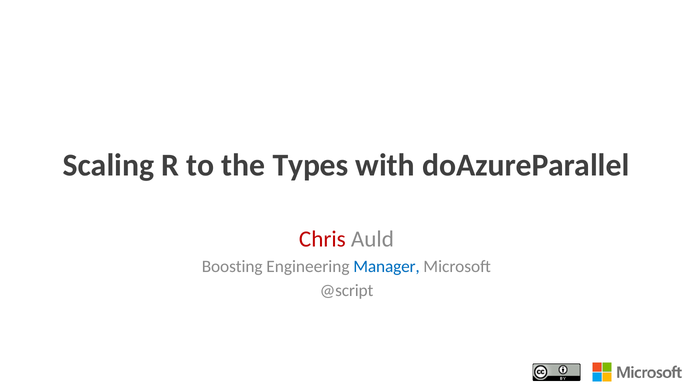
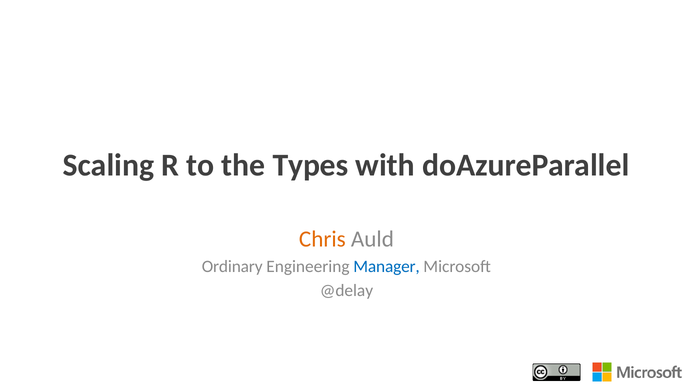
Chris colour: red -> orange
Boosting: Boosting -> Ordinary
@script: @script -> @delay
